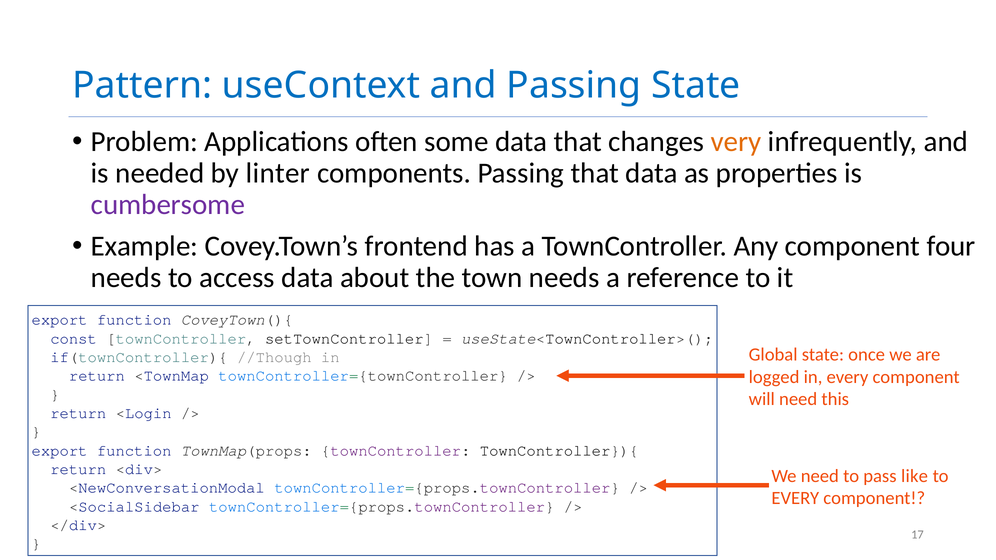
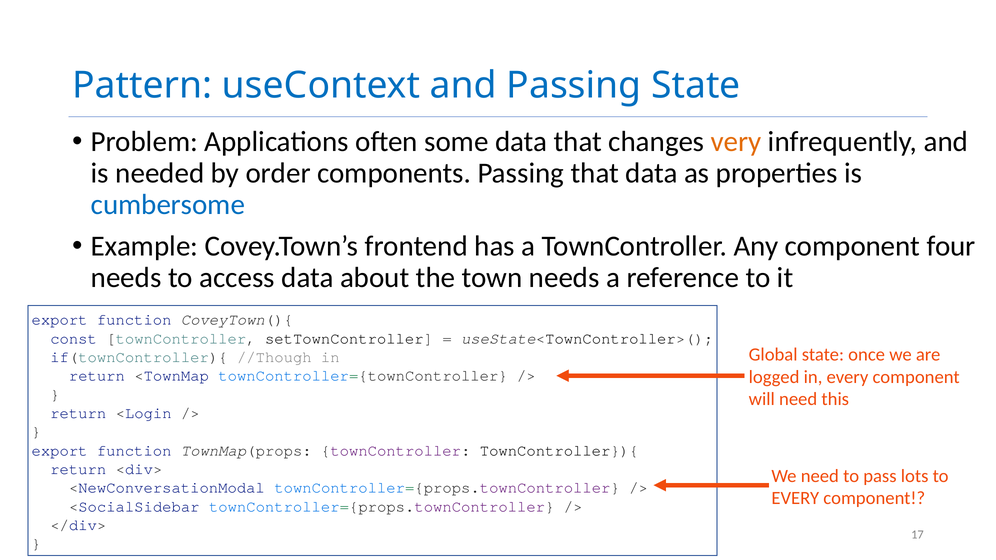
linter: linter -> order
cumbersome colour: purple -> blue
like: like -> lots
